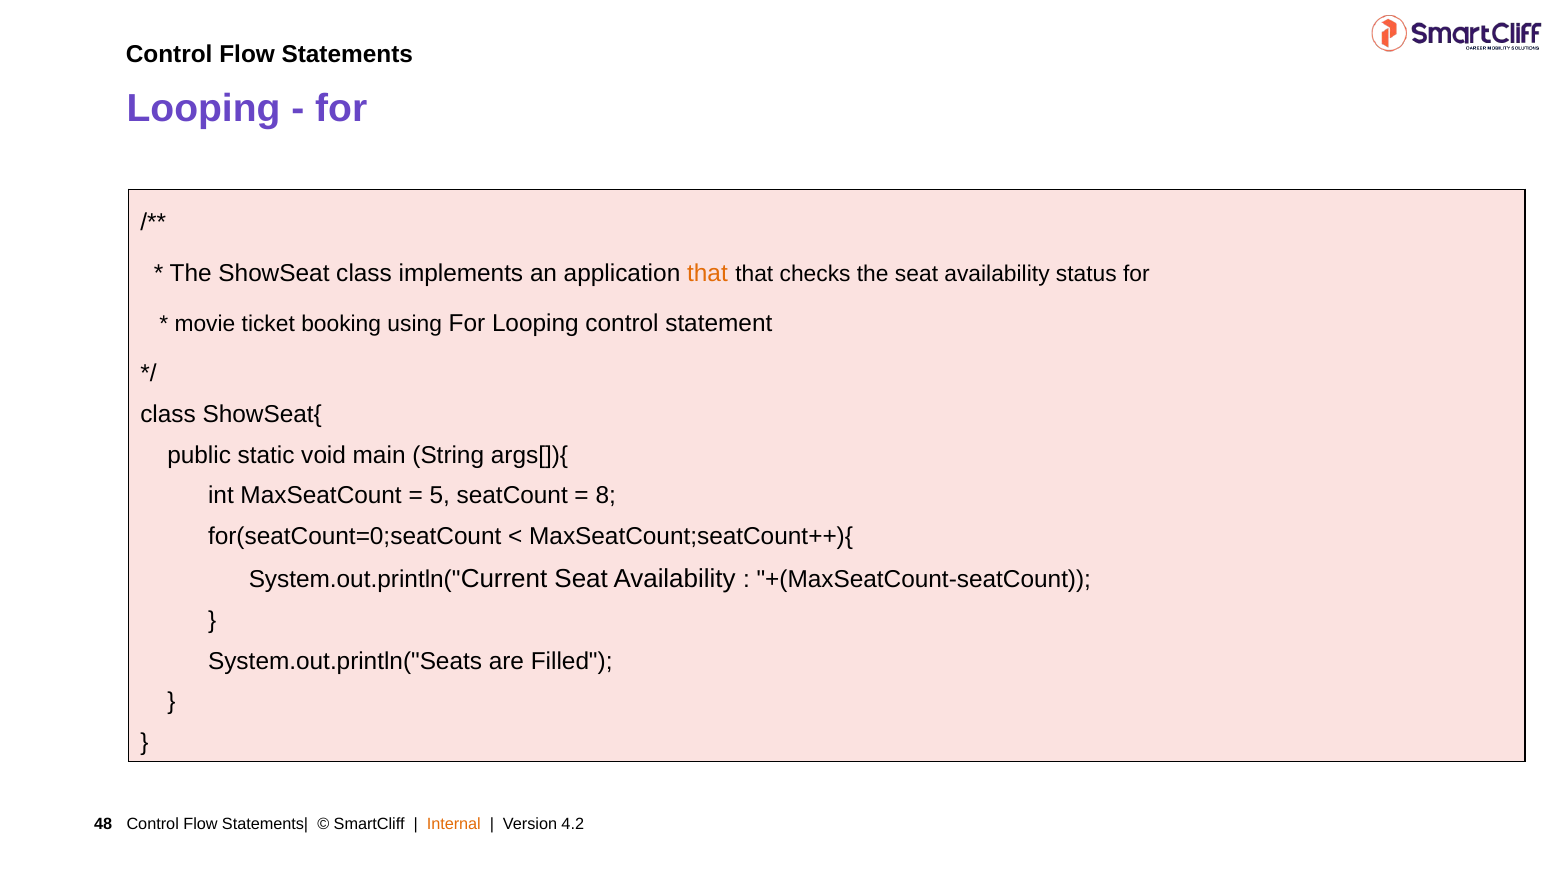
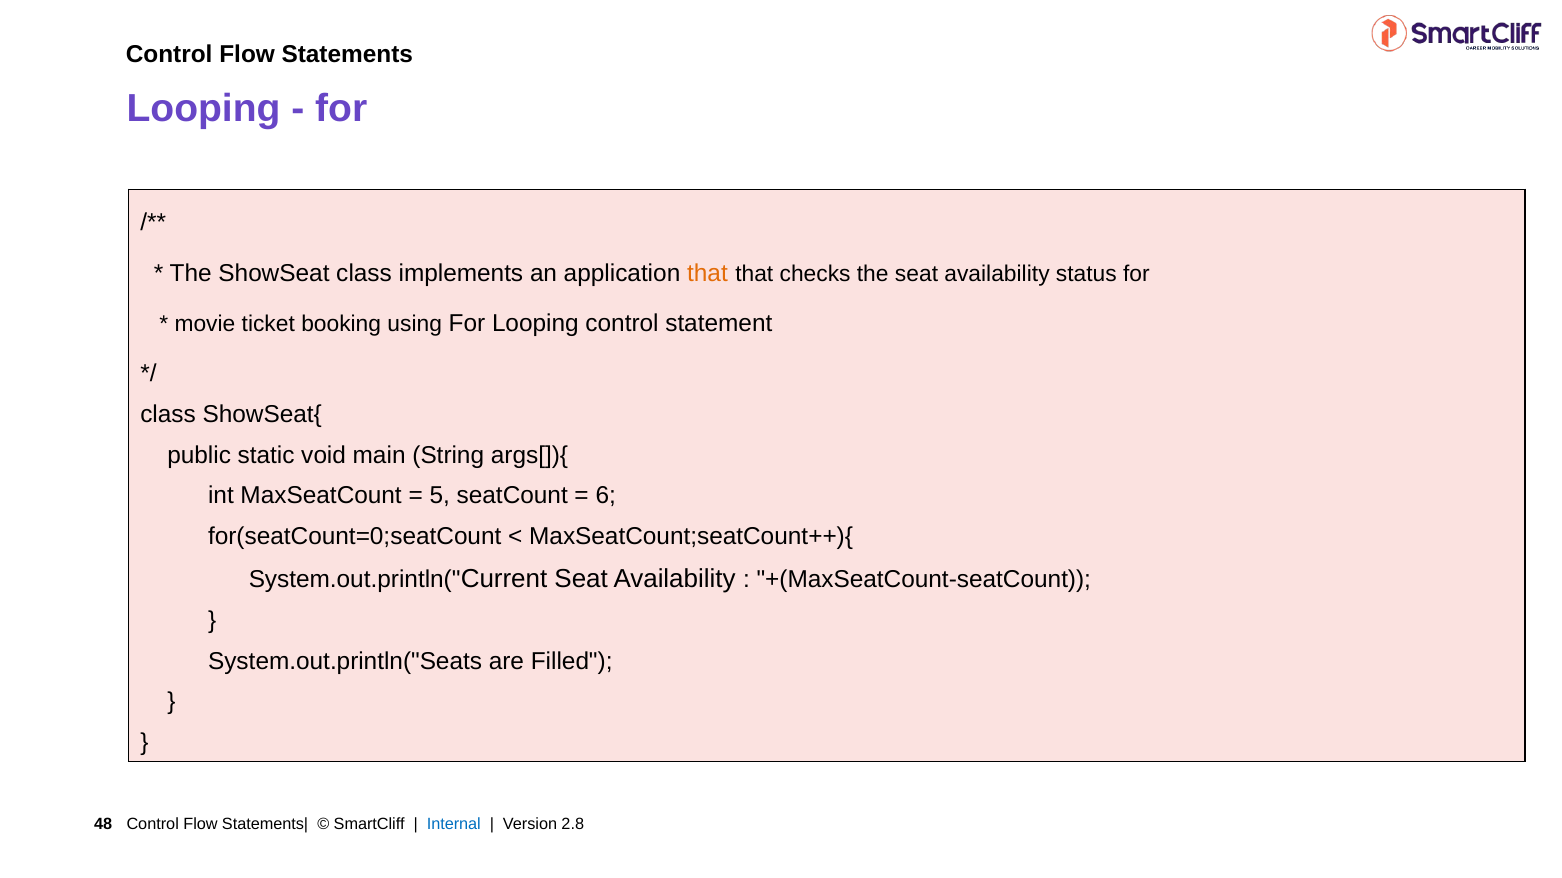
8: 8 -> 6
Internal colour: orange -> blue
4.2: 4.2 -> 2.8
